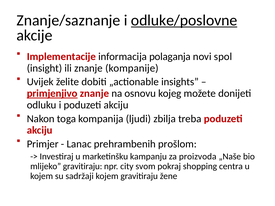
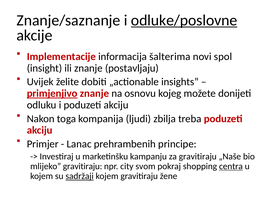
polaganja: polaganja -> šalterima
kompanije: kompanije -> postavljaju
prošlom: prošlom -> principe
za proizvoda: proizvoda -> gravitiraju
centra underline: none -> present
sadržaji underline: none -> present
